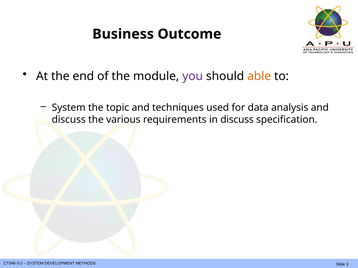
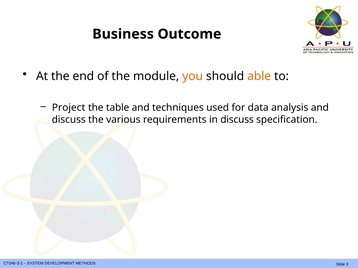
you colour: purple -> orange
System at (69, 108): System -> Project
topic: topic -> table
